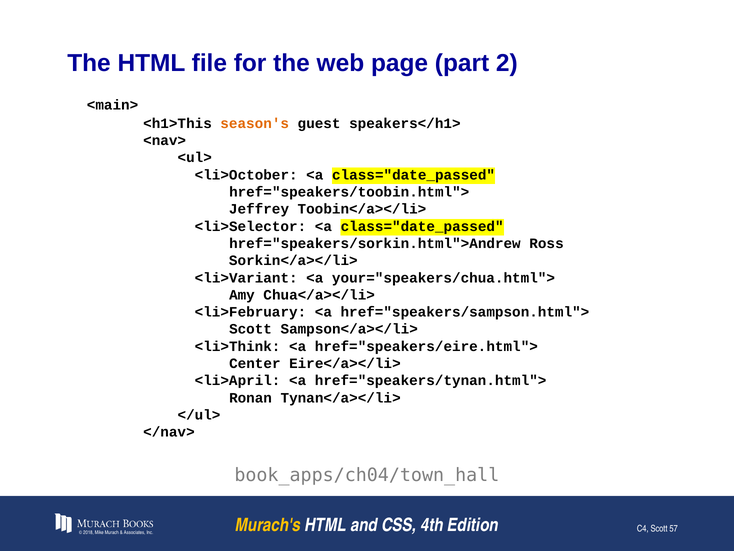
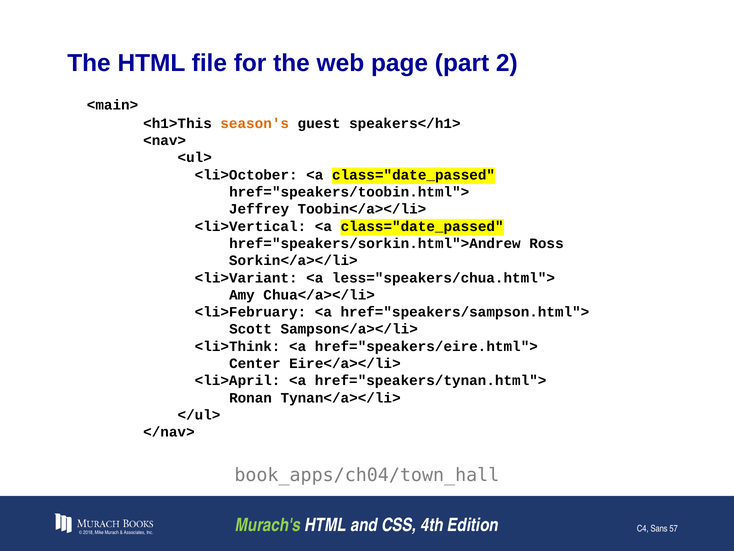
<li>Selector: <li>Selector -> <li>Vertical
your="speakers/chua.html">: your="speakers/chua.html"> -> less="speakers/chua.html">
Murach's colour: yellow -> light green
C4 Scott: Scott -> Sans
